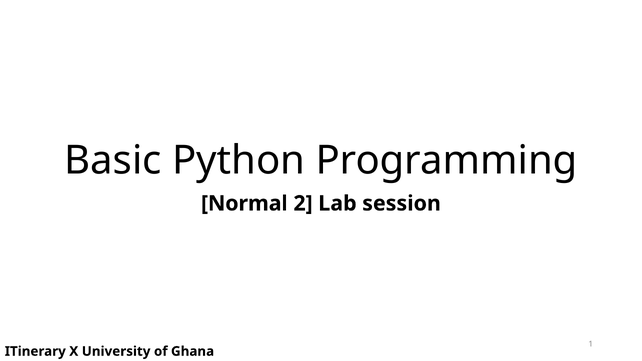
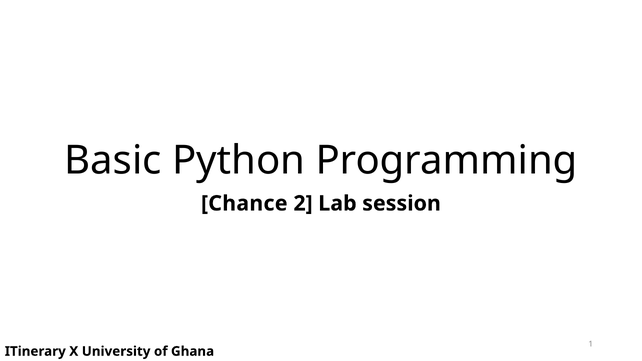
Normal: Normal -> Chance
